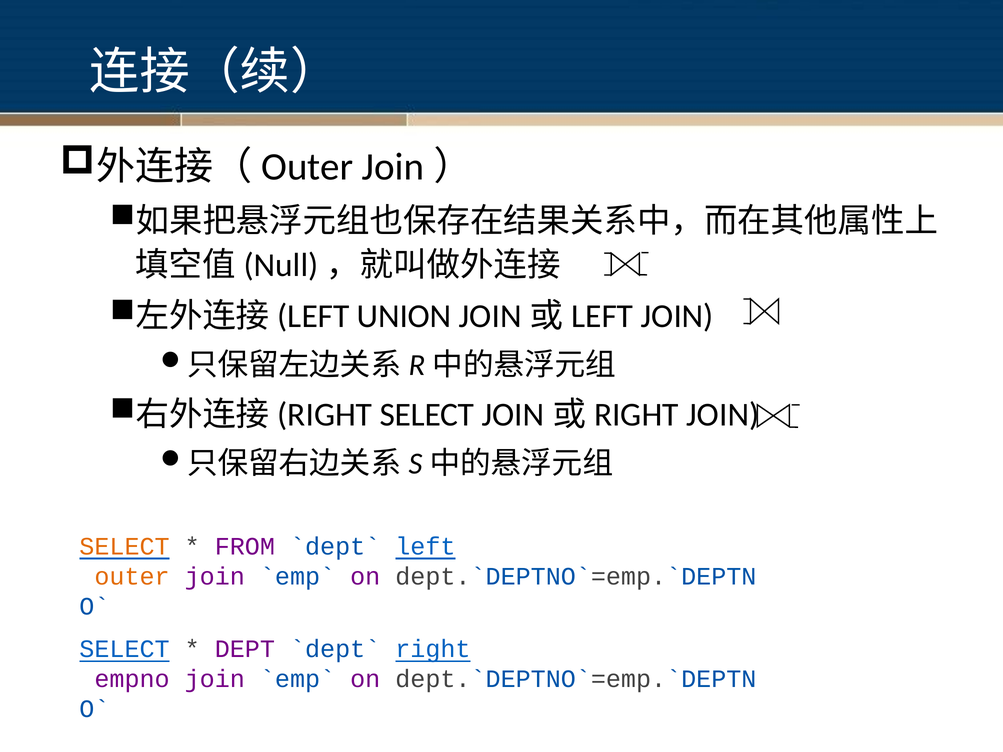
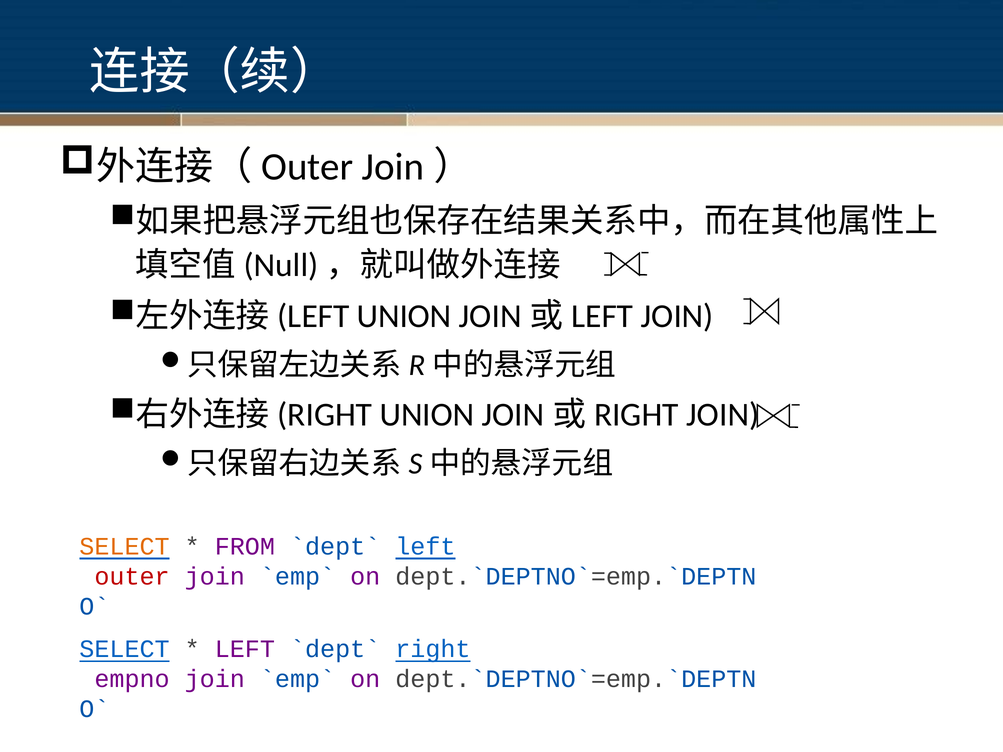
SELECT at (427, 415): SELECT -> UNION
outer colour: orange -> red
DEPT at (245, 649): DEPT -> LEFT
